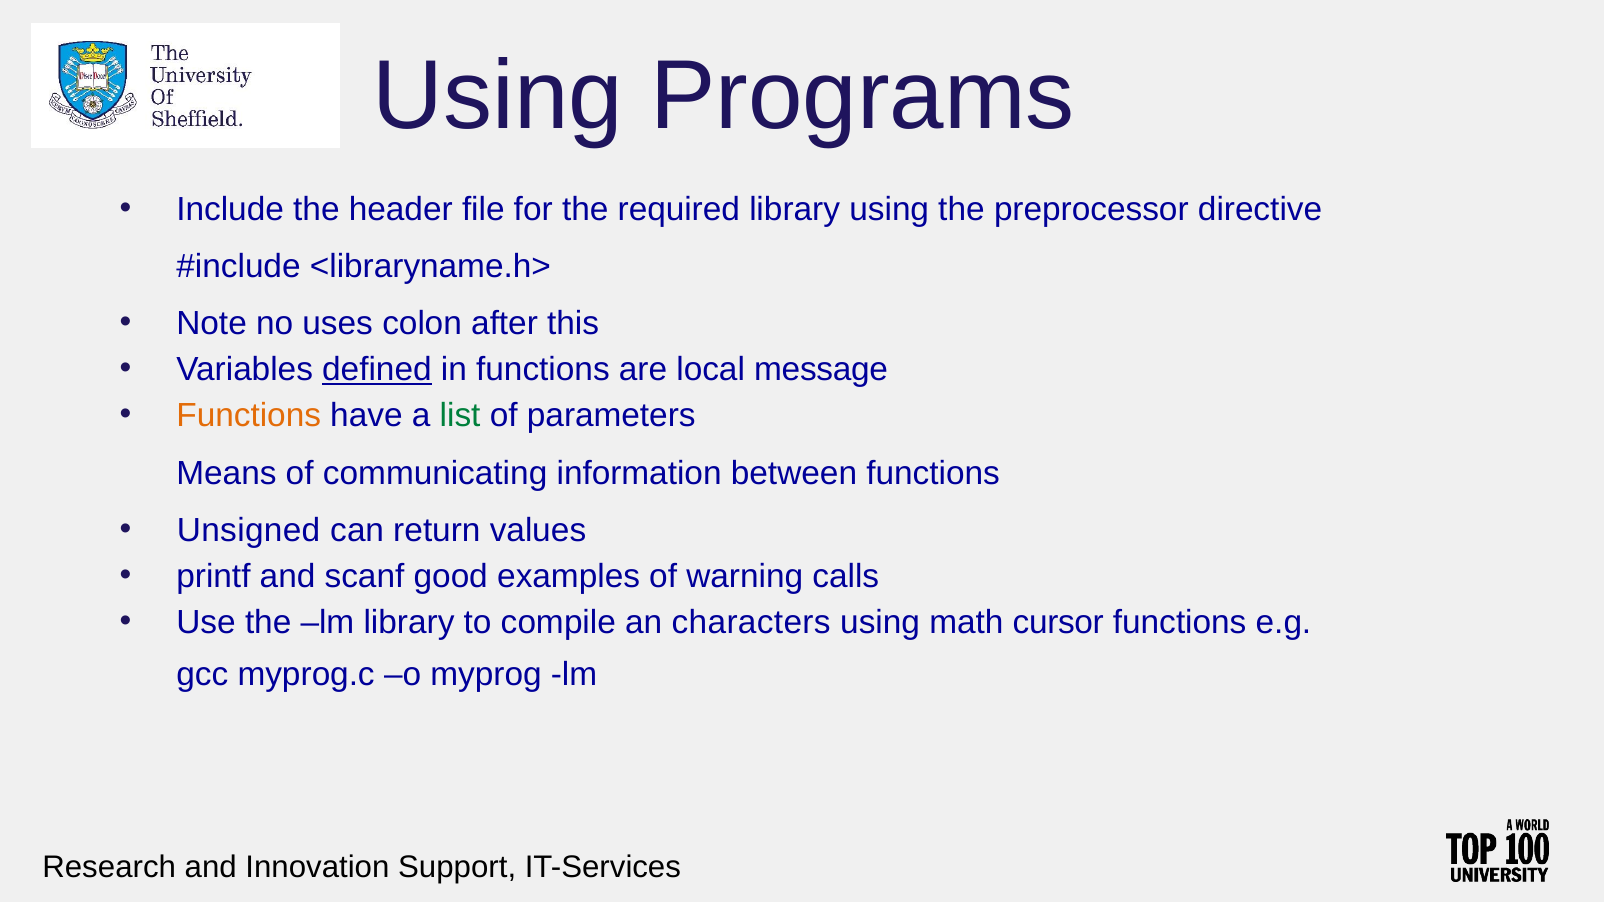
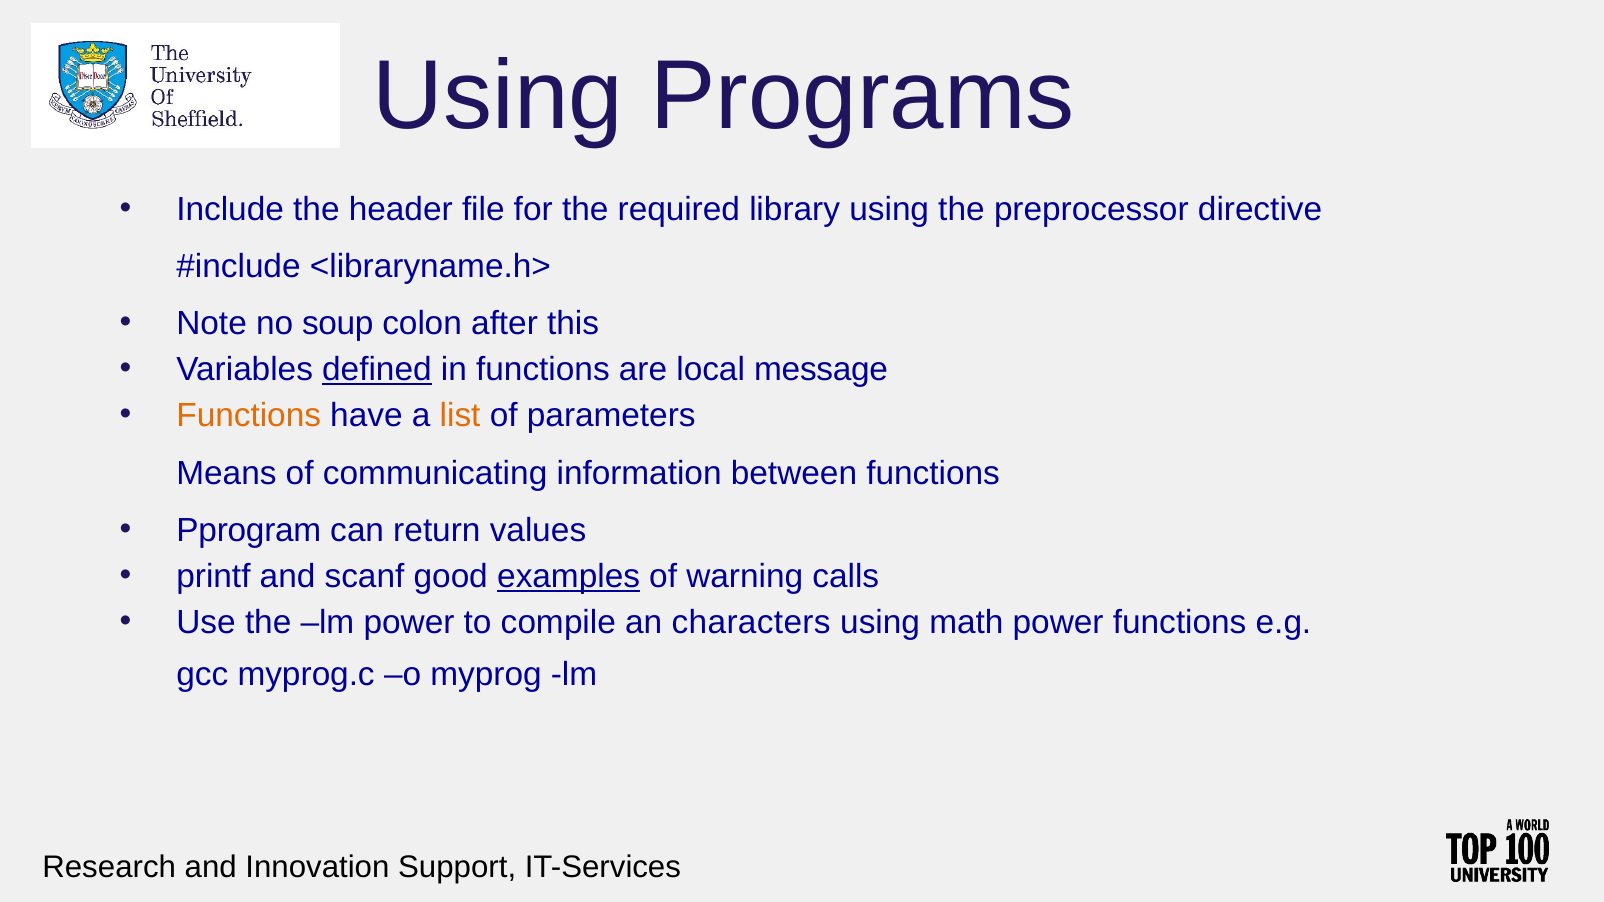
uses: uses -> soup
list colour: green -> orange
Unsigned: Unsigned -> Pprogram
examples underline: none -> present
lm library: library -> power
math cursor: cursor -> power
